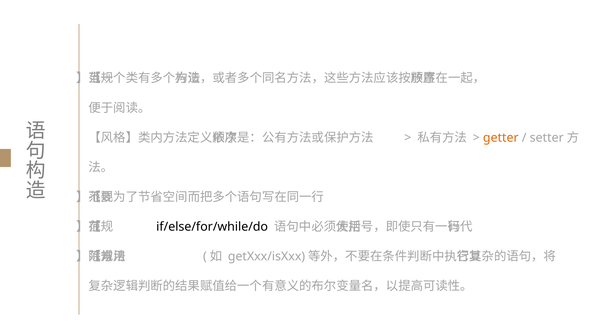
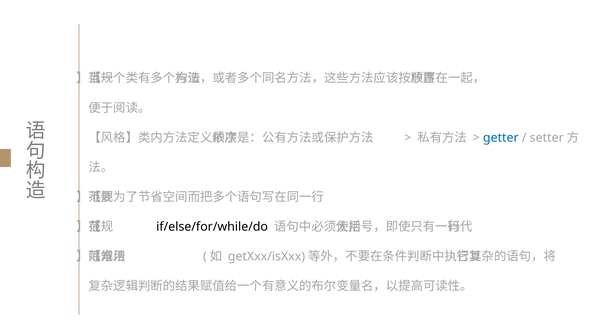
getter colour: orange -> blue
